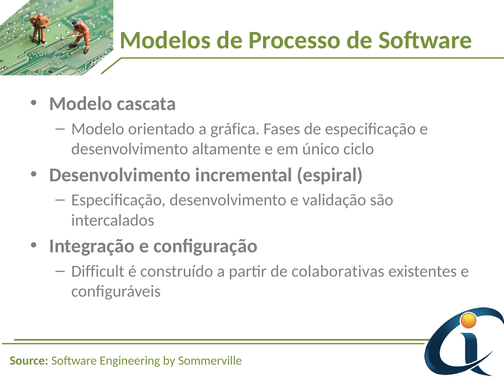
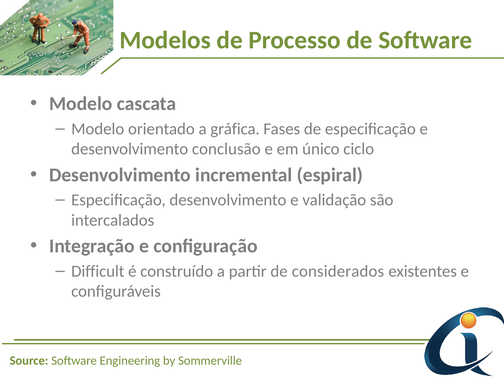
altamente: altamente -> conclusão
colaborativas: colaborativas -> considerados
